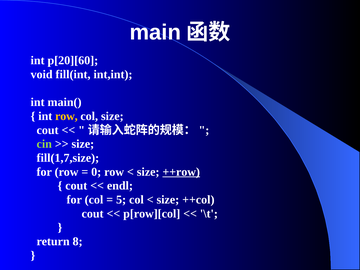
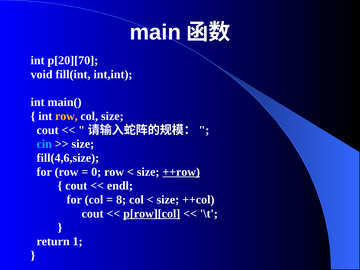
p[20][60: p[20][60 -> p[20][70
cin colour: light green -> light blue
fill(1,7,size: fill(1,7,size -> fill(4,6,size
5: 5 -> 8
p[row][col underline: none -> present
8: 8 -> 1
